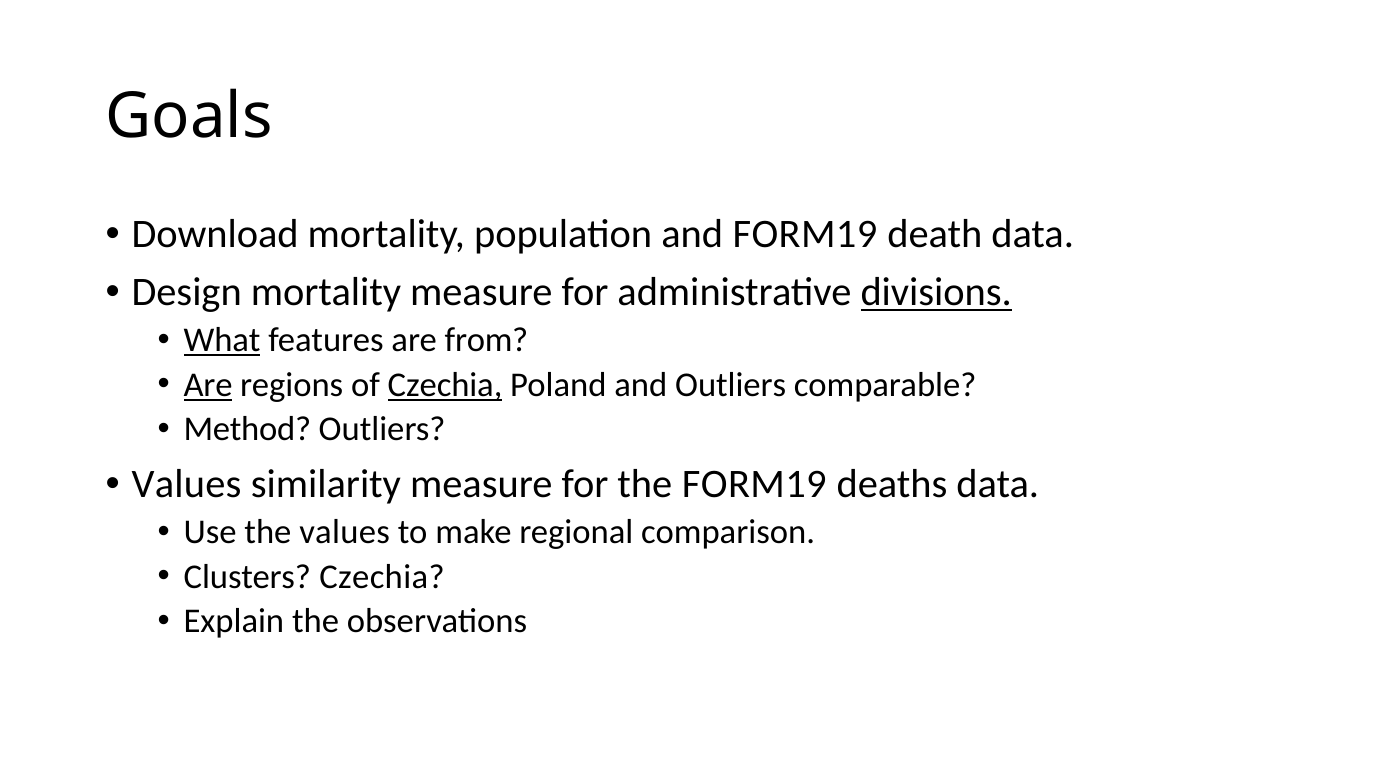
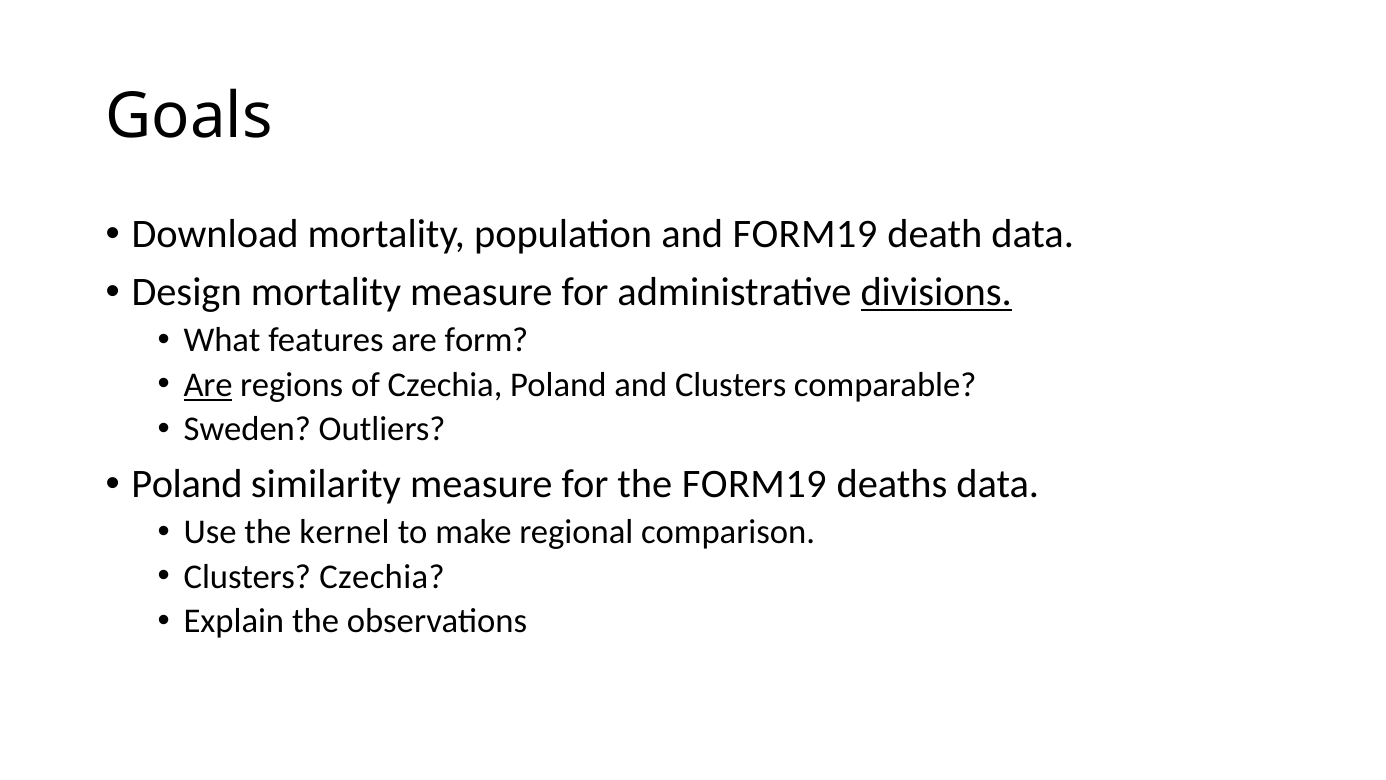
What underline: present -> none
from: from -> form
Czechia at (445, 385) underline: present -> none
and Outliers: Outliers -> Clusters
Method: Method -> Sweden
Values at (187, 484): Values -> Poland
the values: values -> kernel
